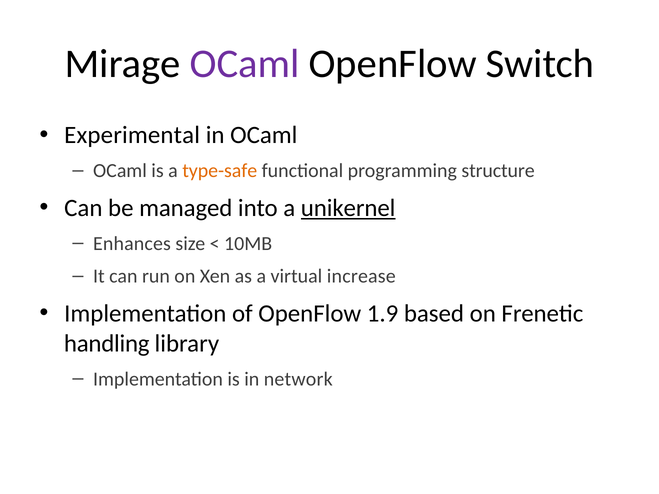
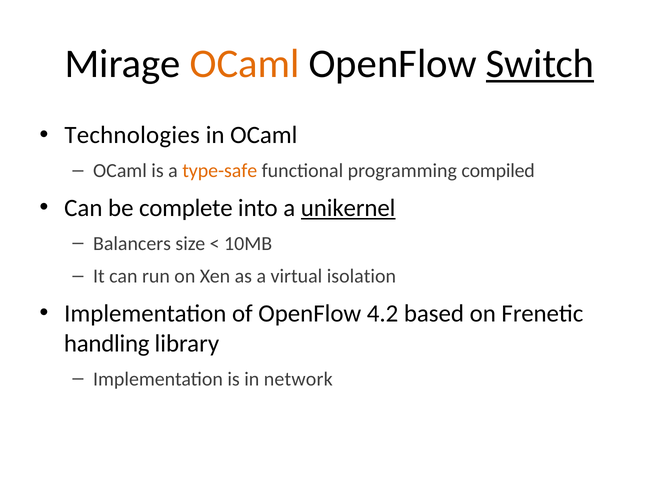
OCaml at (245, 64) colour: purple -> orange
Switch underline: none -> present
Experimental: Experimental -> Technologies
structure: structure -> compiled
managed: managed -> complete
Enhances: Enhances -> Balancers
increase: increase -> isolation
1.9: 1.9 -> 4.2
